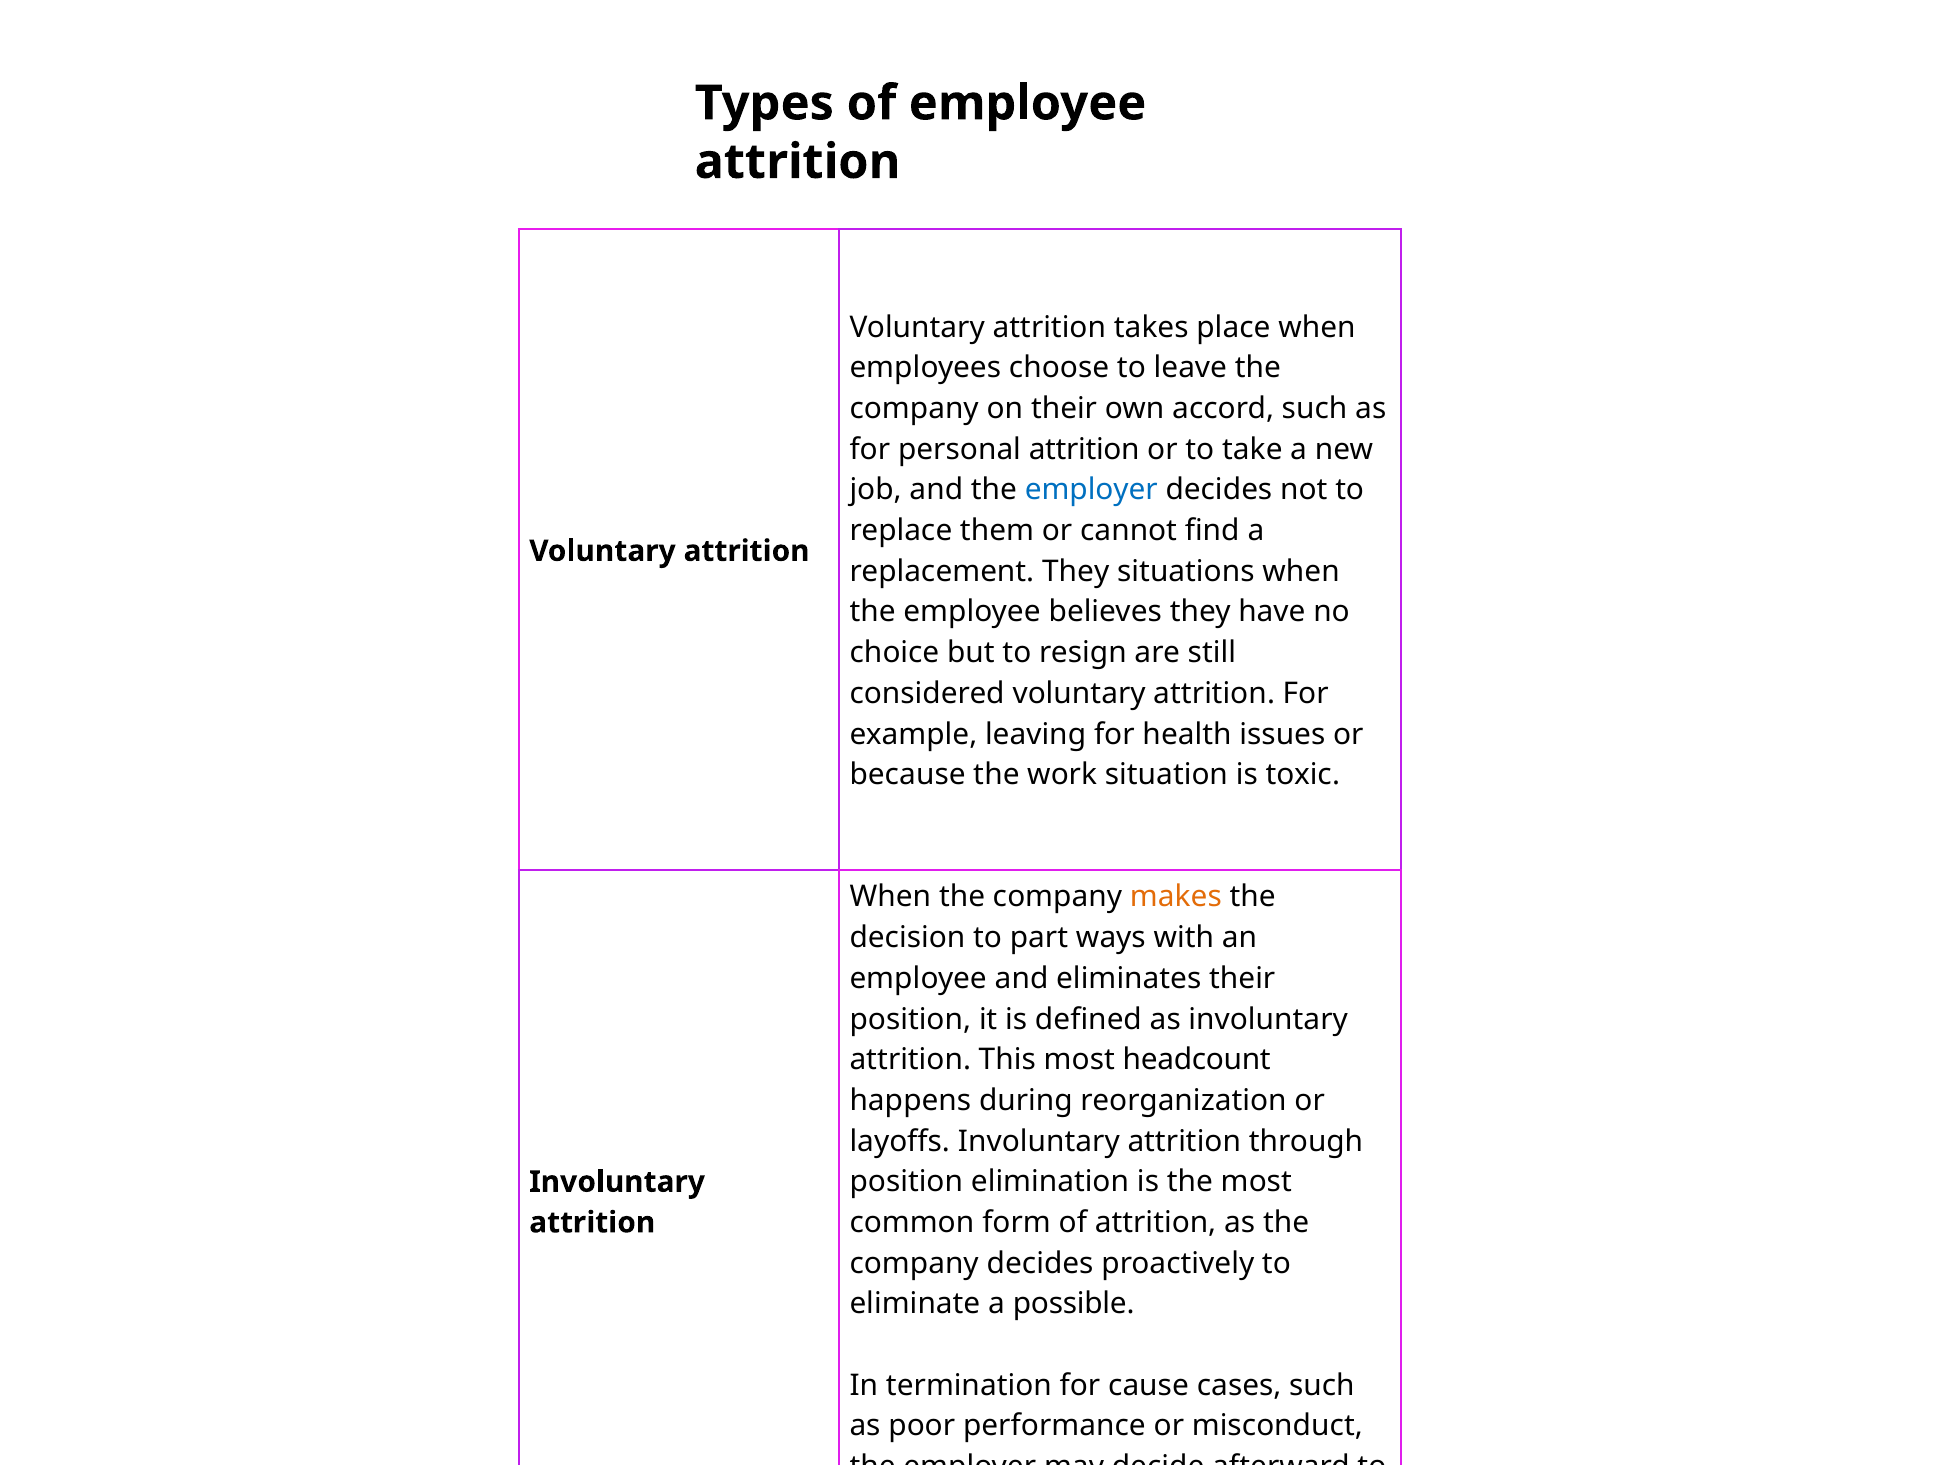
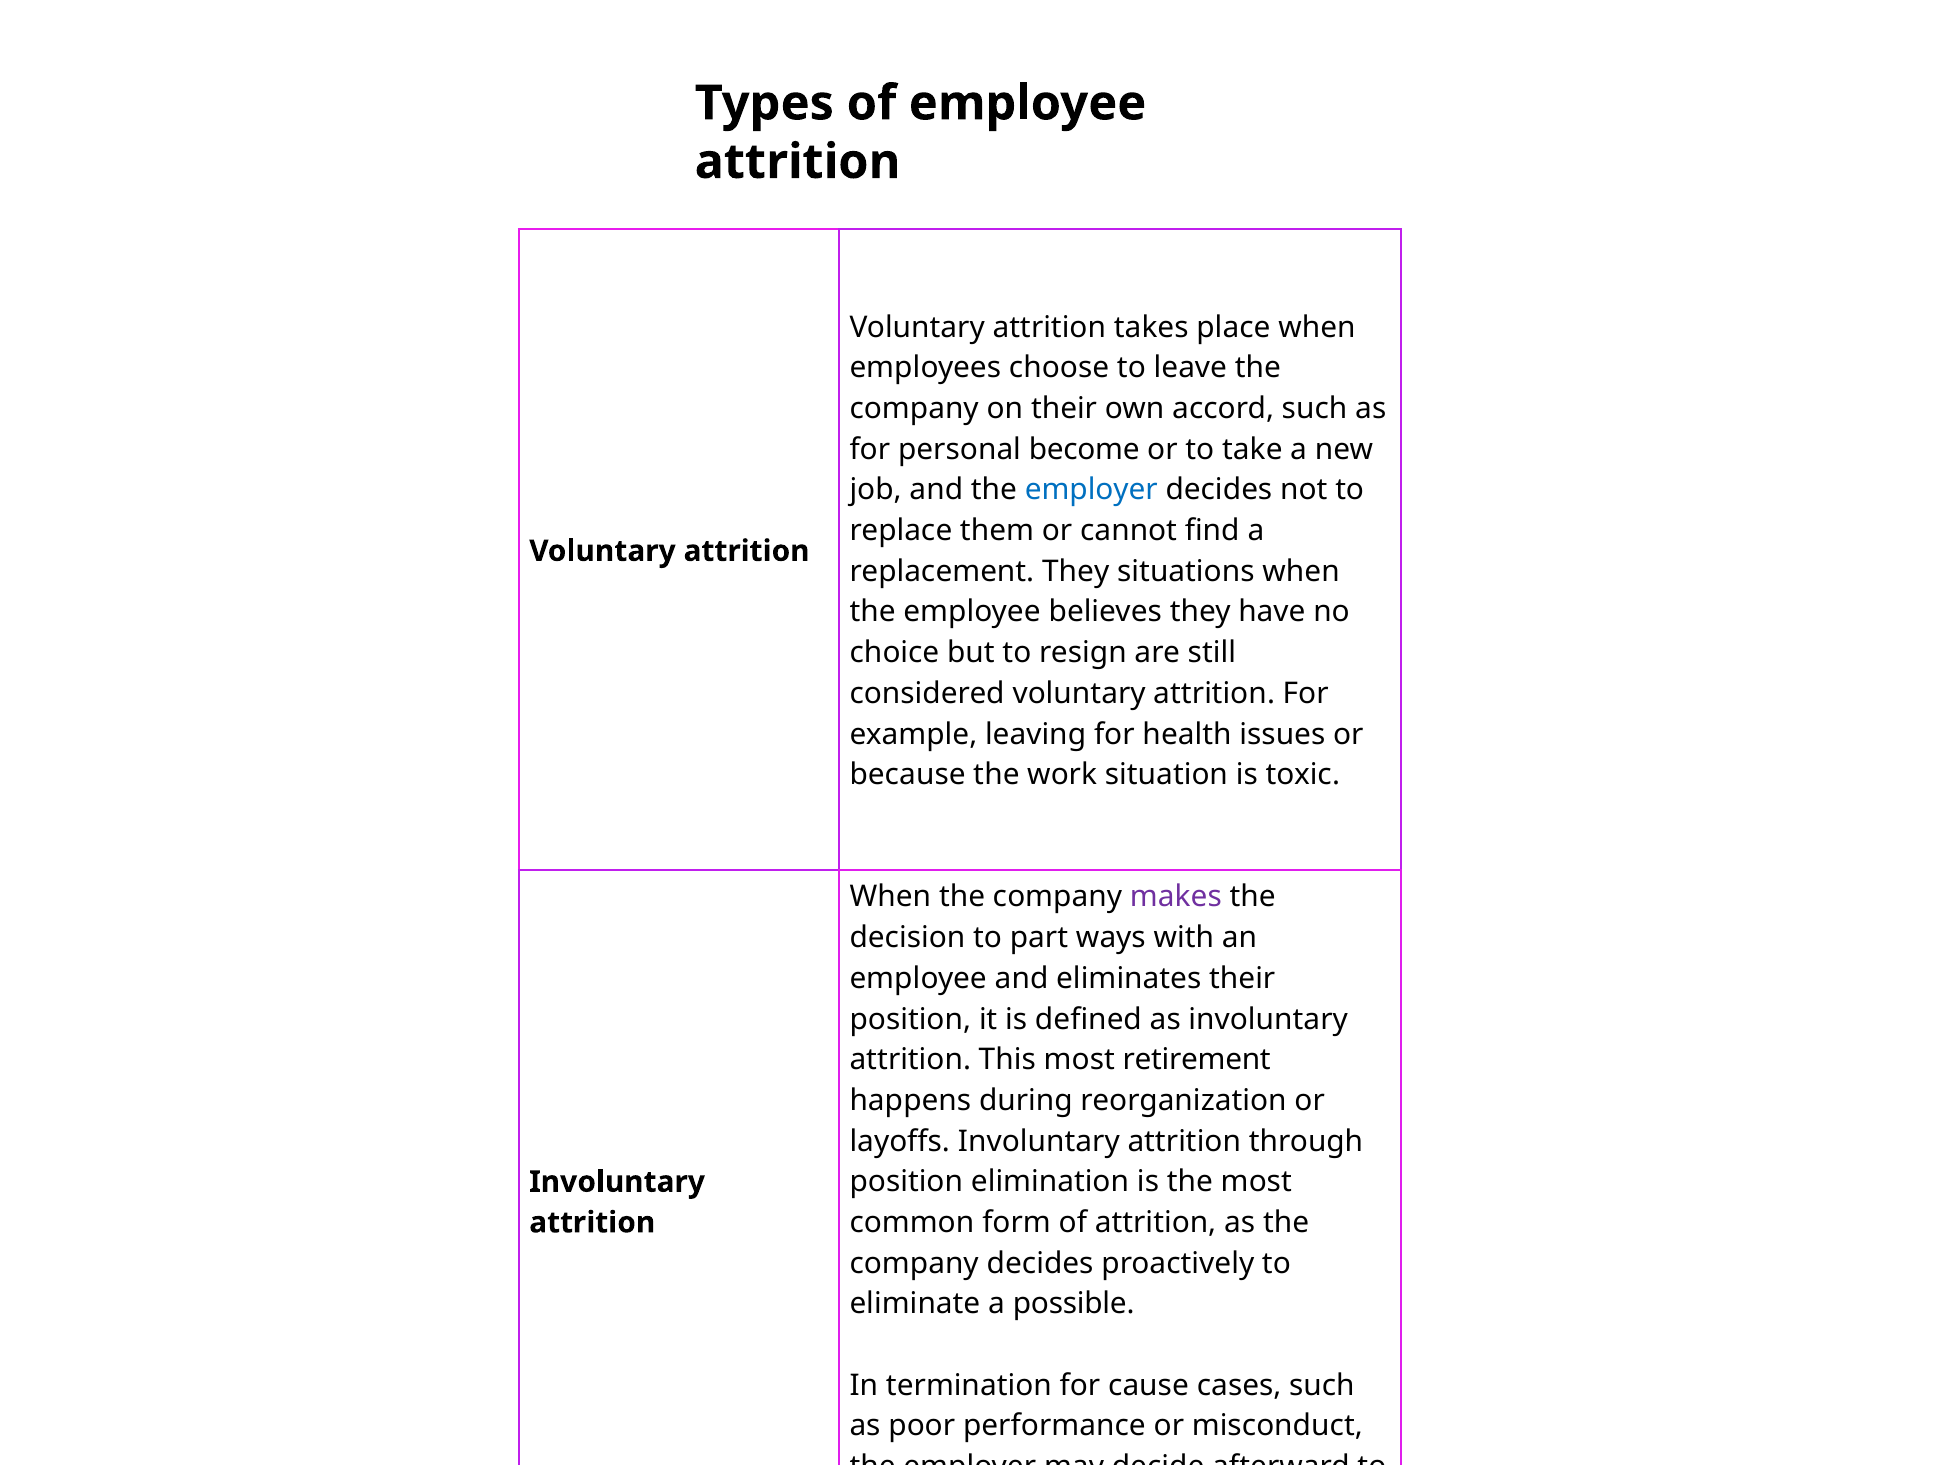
personal attrition: attrition -> become
makes colour: orange -> purple
headcount: headcount -> retirement
